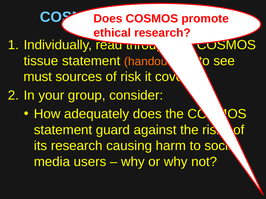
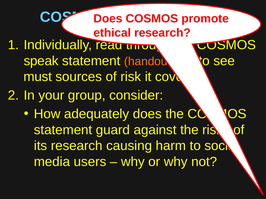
tissue: tissue -> speak
